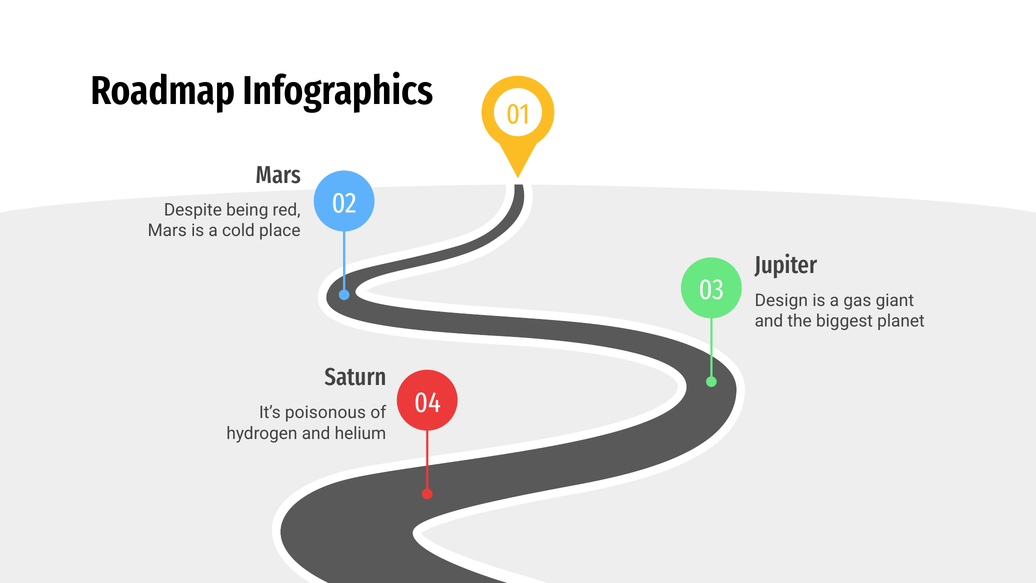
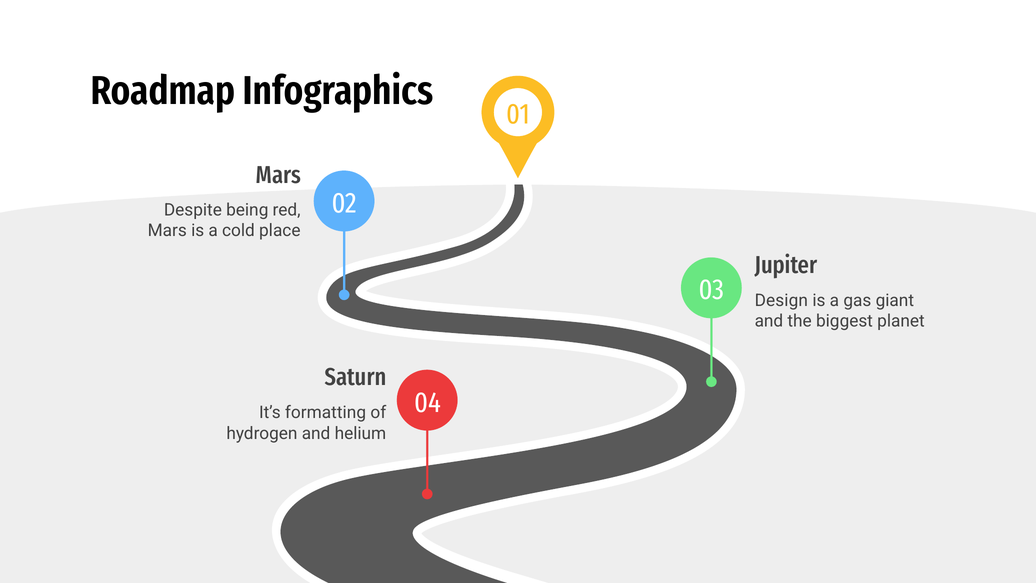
poisonous: poisonous -> formatting
